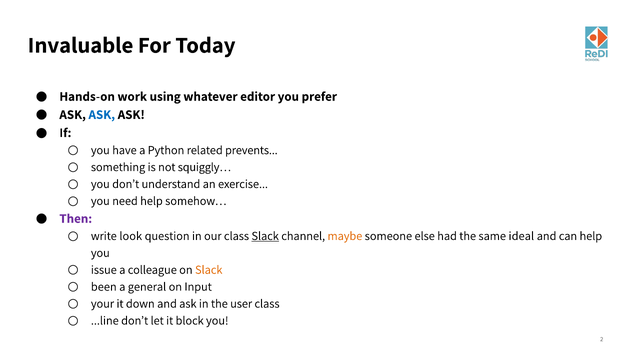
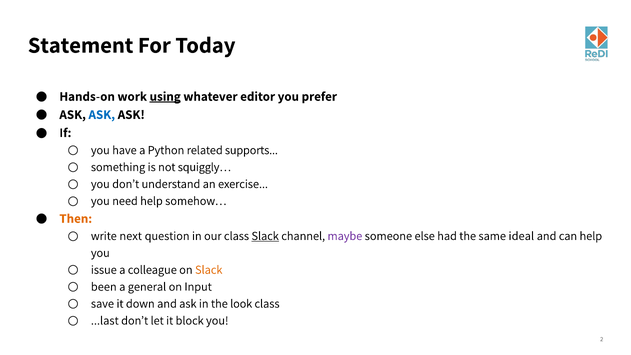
Invaluable: Invaluable -> Statement
using underline: none -> present
prevents: prevents -> supports
Then colour: purple -> orange
look: look -> next
maybe colour: orange -> purple
your: your -> save
user: user -> look
...line: ...line -> ...last
